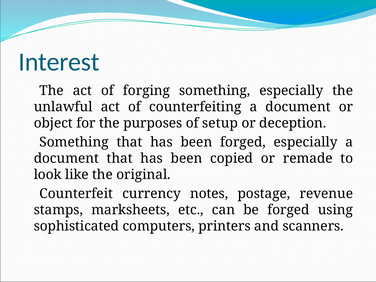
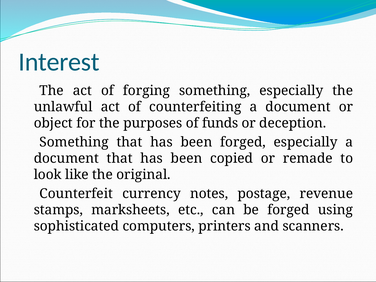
setup: setup -> funds
